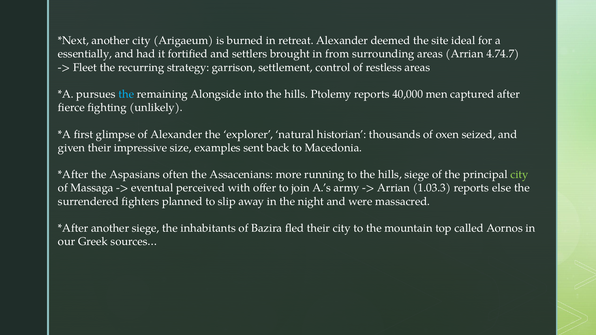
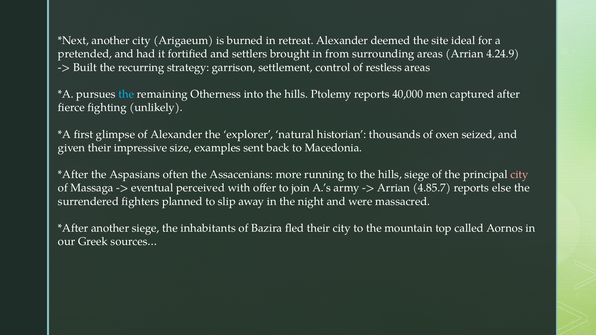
essentially: essentially -> pretended
4.74.7: 4.74.7 -> 4.24.9
Fleet: Fleet -> Built
Alongside: Alongside -> Otherness
city at (519, 175) colour: light green -> pink
1.03.3: 1.03.3 -> 4.85.7
